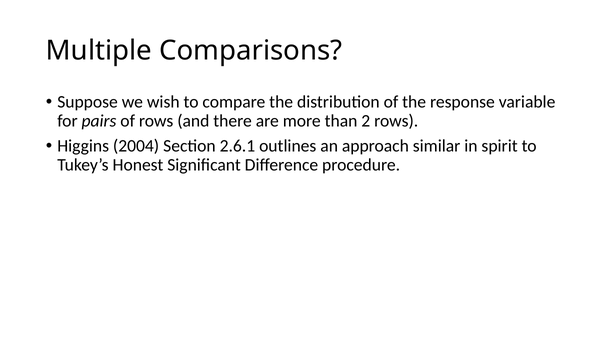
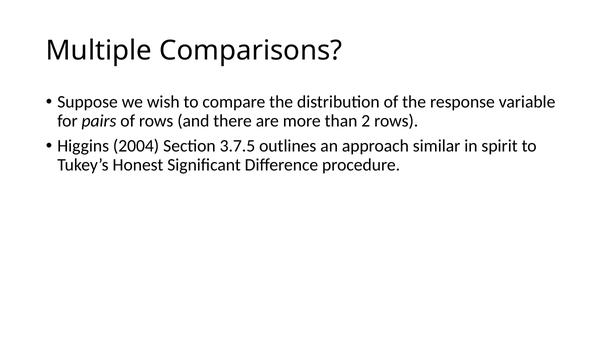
2.6.1: 2.6.1 -> 3.7.5
